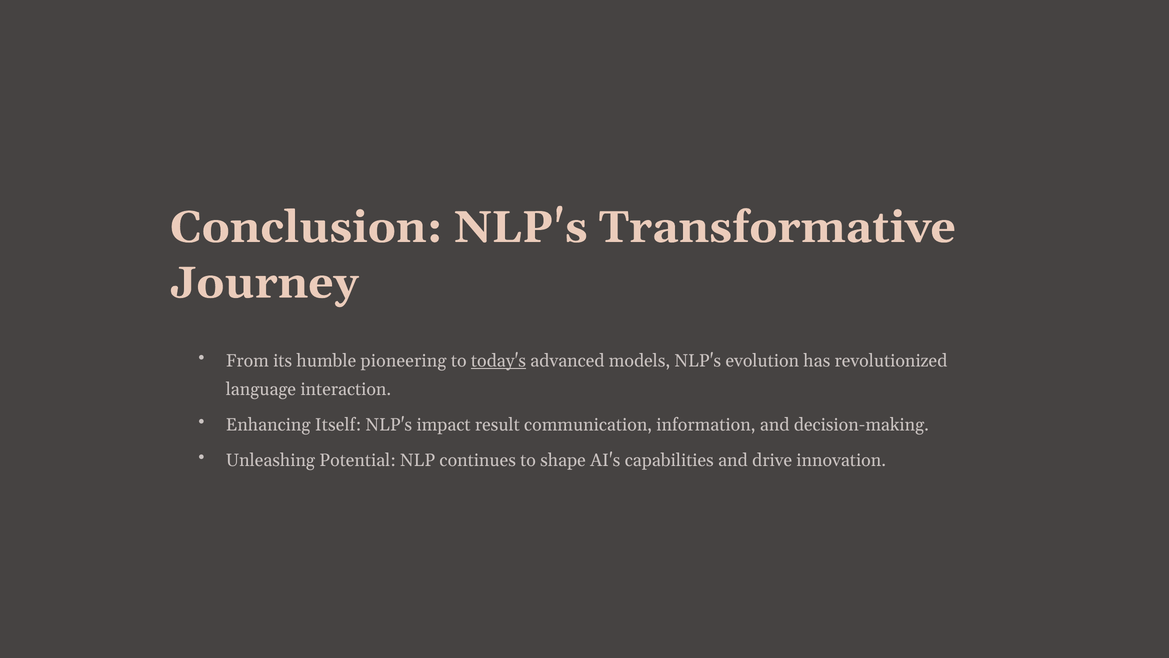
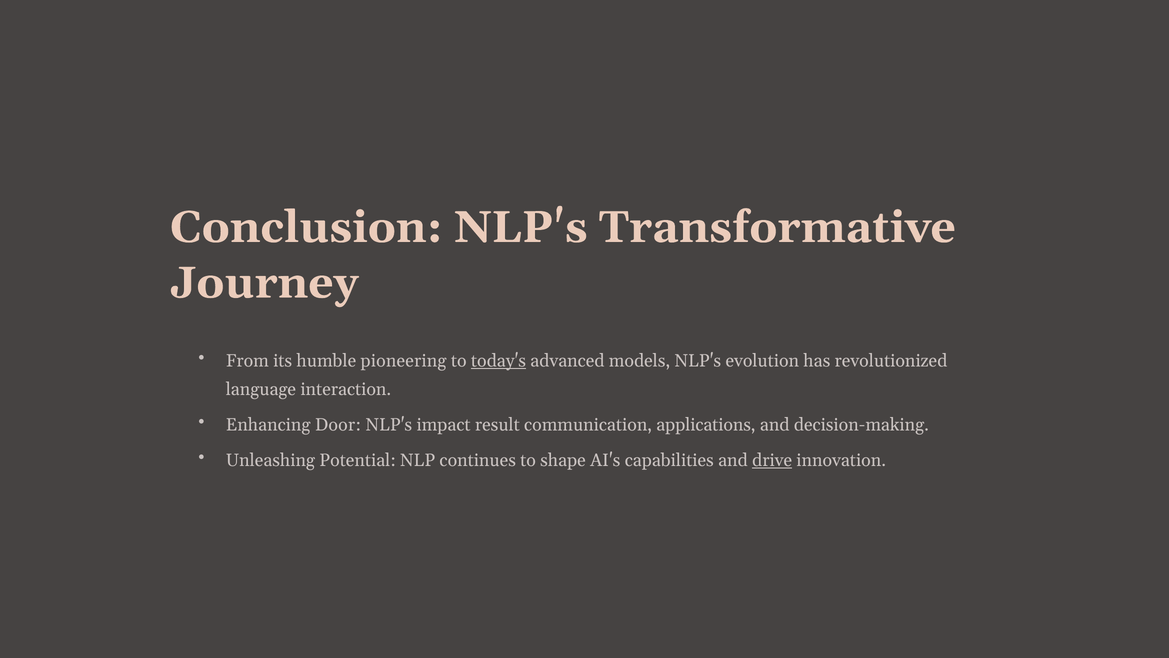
Itself: Itself -> Door
information: information -> applications
drive underline: none -> present
